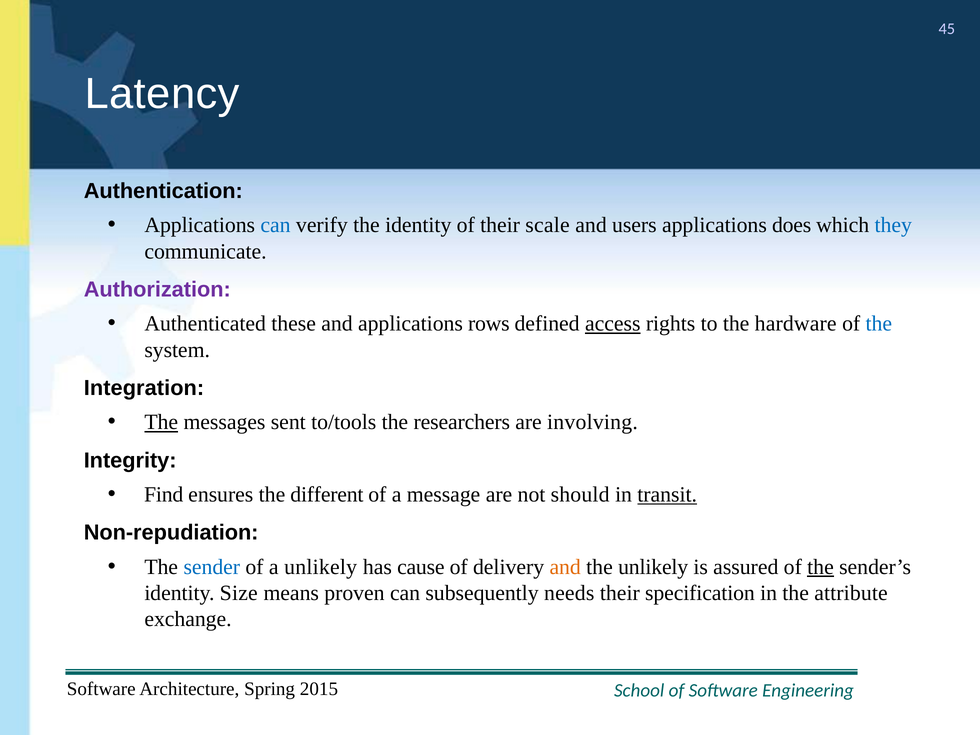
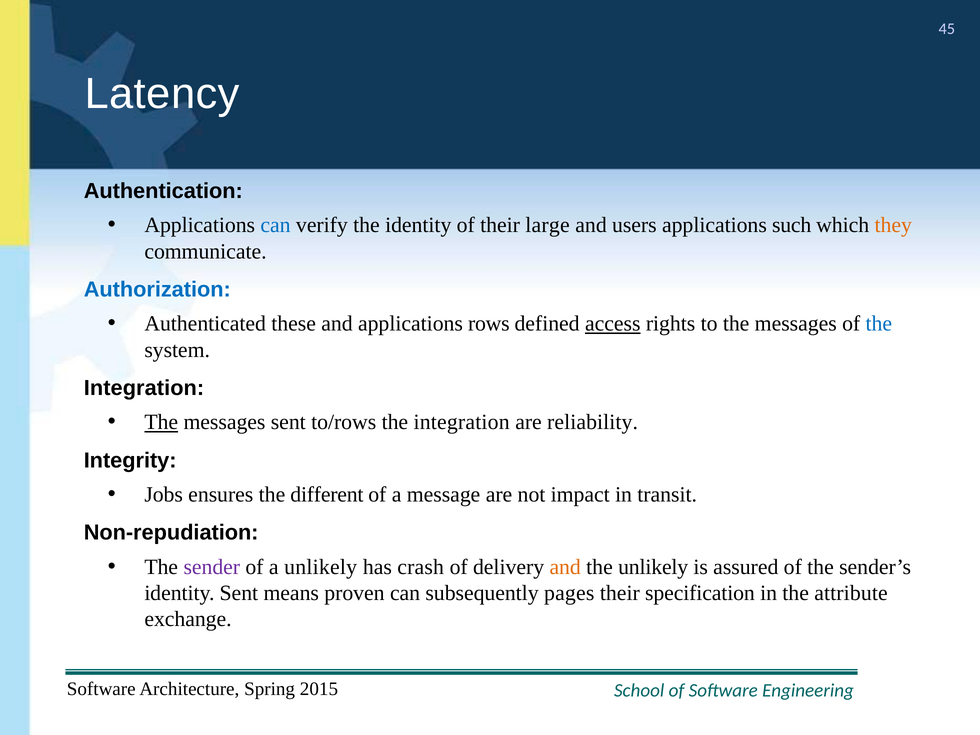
scale: scale -> large
does: does -> such
they colour: blue -> orange
Authorization colour: purple -> blue
to the hardware: hardware -> messages
to/tools: to/tools -> to/rows
the researchers: researchers -> integration
involving: involving -> reliability
Find: Find -> Jobs
should: should -> impact
transit underline: present -> none
sender colour: blue -> purple
cause: cause -> crash
the at (820, 567) underline: present -> none
identity Size: Size -> Sent
needs: needs -> pages
